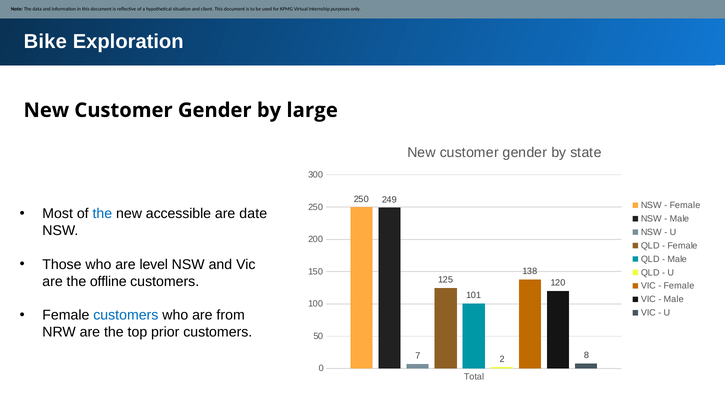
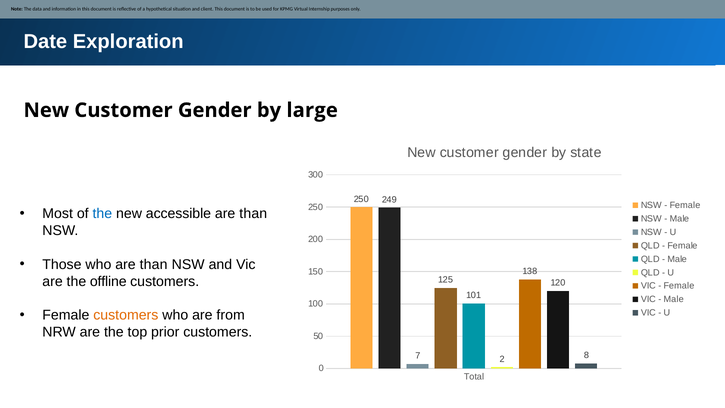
Bike: Bike -> Date
date at (253, 214): date -> than
who are level: level -> than
customers at (126, 315) colour: blue -> orange
